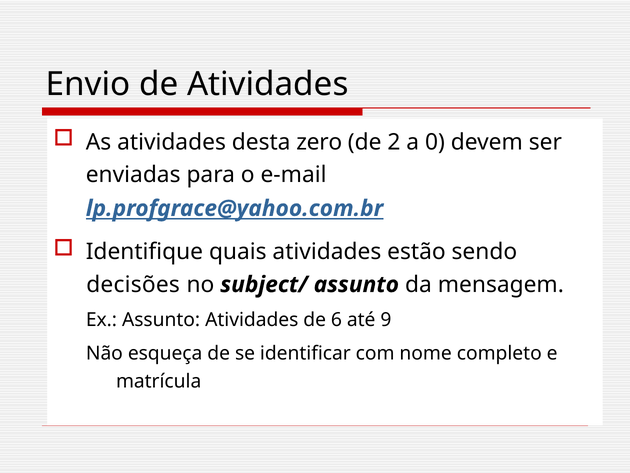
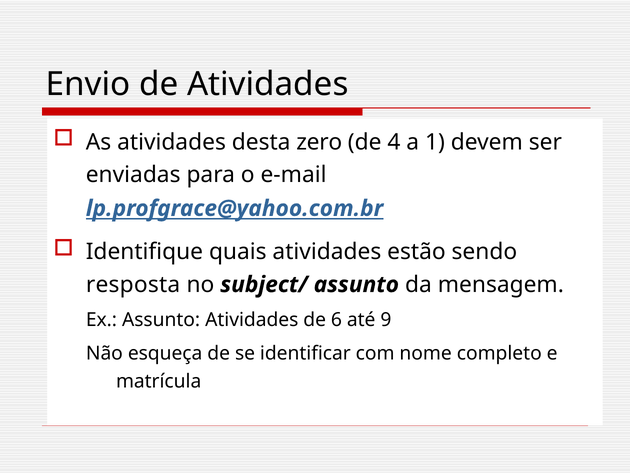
2: 2 -> 4
0: 0 -> 1
decisões: decisões -> resposta
